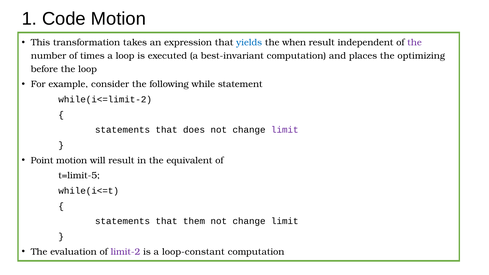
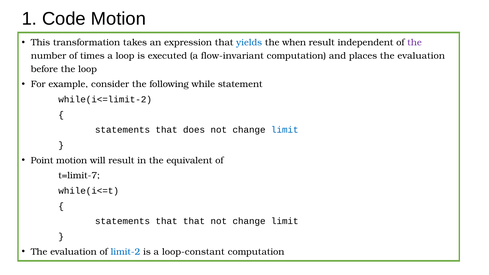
best-invariant: best-invariant -> flow-invariant
places the optimizing: optimizing -> evaluation
limit at (285, 130) colour: purple -> blue
t=limit-5: t=limit-5 -> t=limit-7
that them: them -> that
limit-2 colour: purple -> blue
